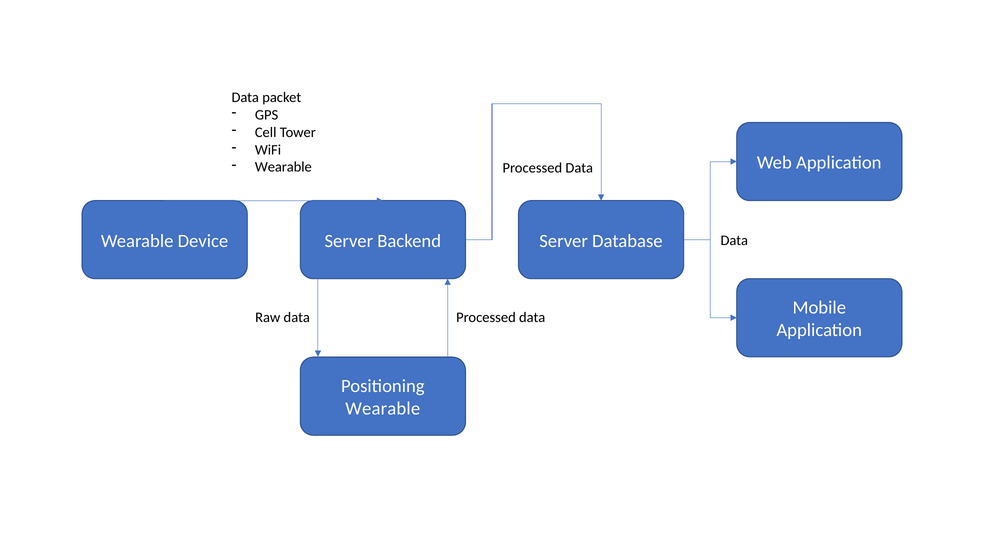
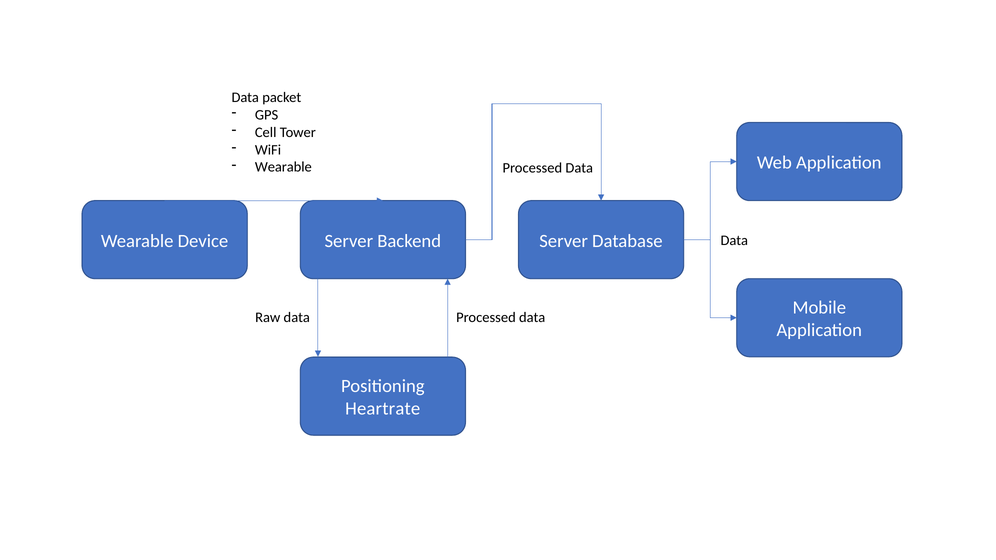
Wearable at (383, 409): Wearable -> Heartrate
